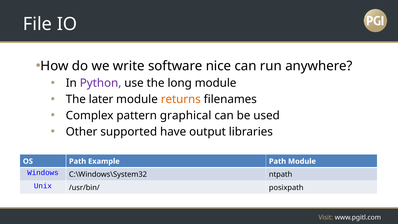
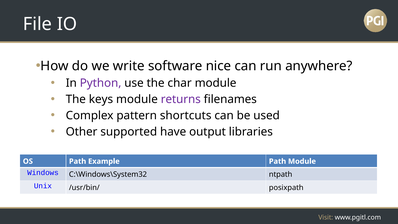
long: long -> char
later: later -> keys
returns colour: orange -> purple
graphical: graphical -> shortcuts
